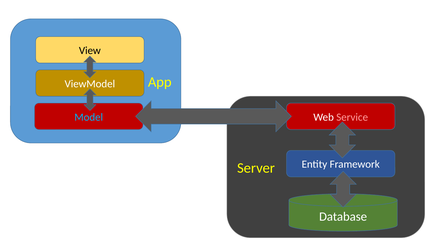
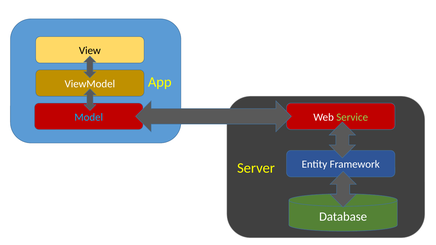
Service colour: pink -> light green
